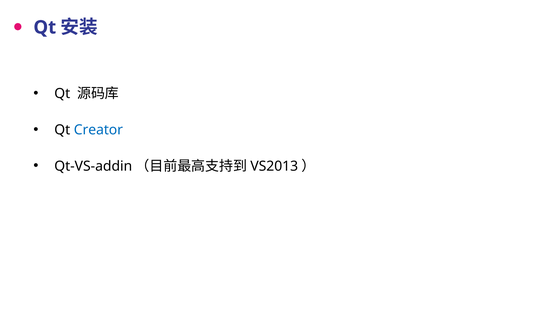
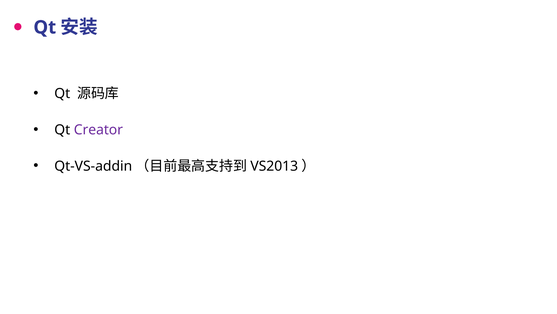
Creator colour: blue -> purple
